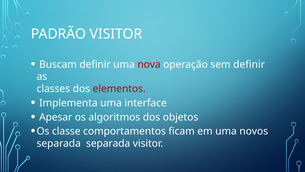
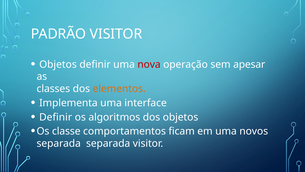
Buscam at (58, 64): Buscam -> Objetos
sem definir: definir -> apesar
elementos colour: red -> orange
Apesar at (56, 117): Apesar -> Definir
